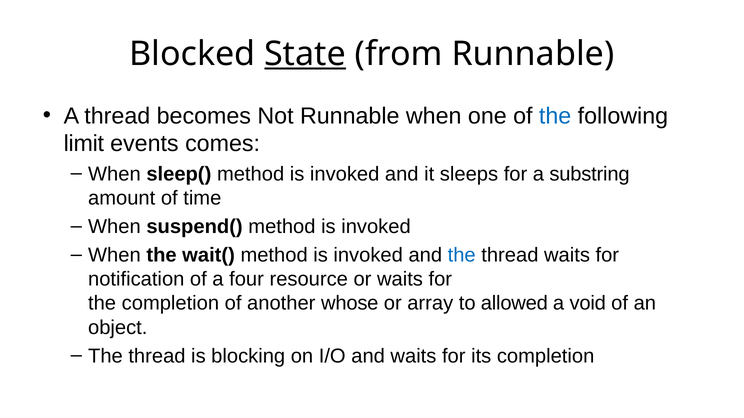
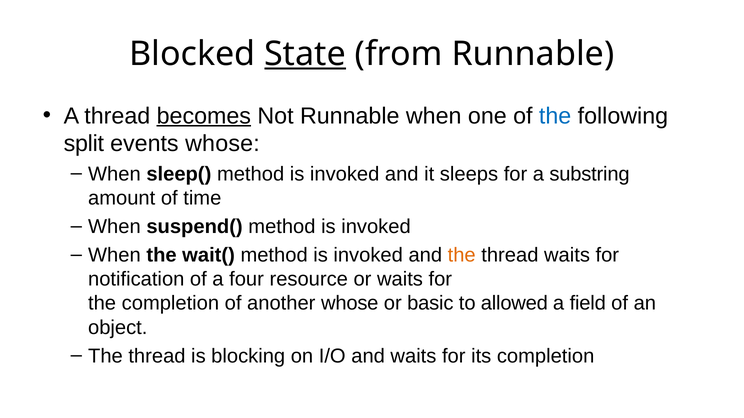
becomes underline: none -> present
limit: limit -> split
events comes: comes -> whose
the at (462, 255) colour: blue -> orange
array: array -> basic
void: void -> field
